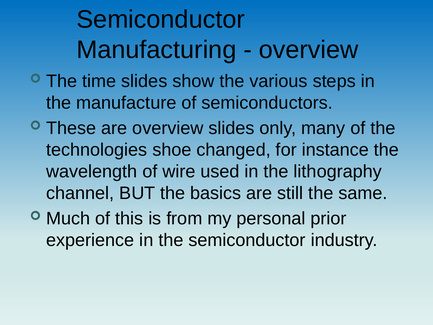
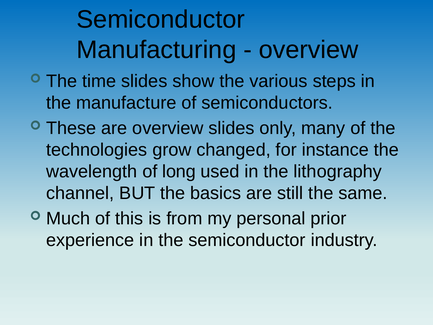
shoe: shoe -> grow
wire: wire -> long
